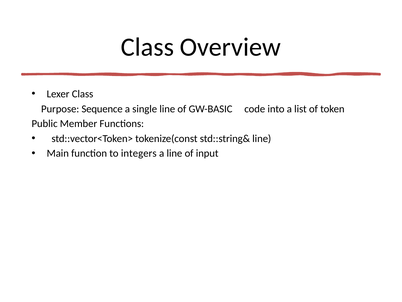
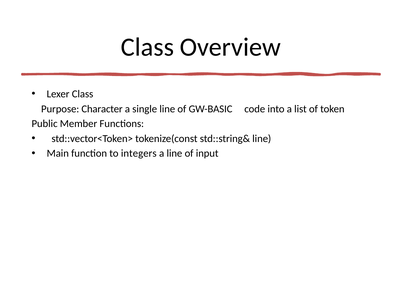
Sequence: Sequence -> Character
